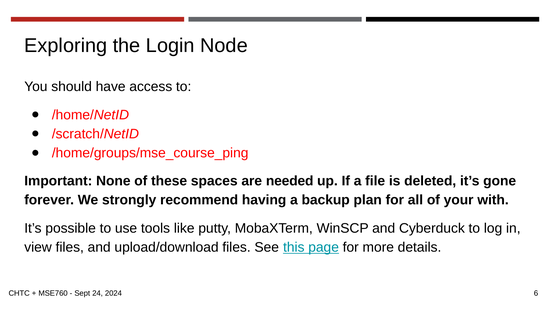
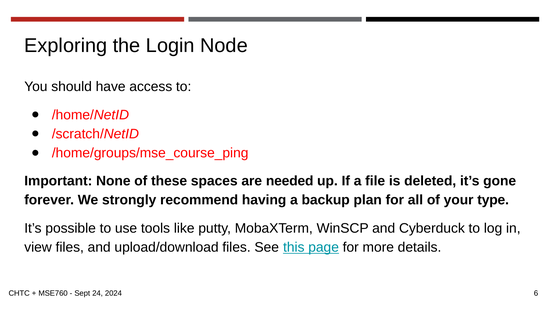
with: with -> type
